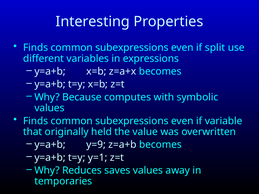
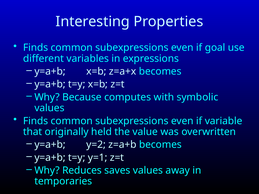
split: split -> goal
y=9: y=9 -> y=2
